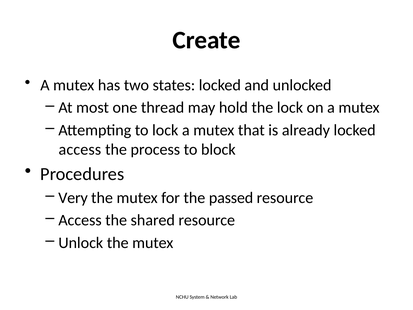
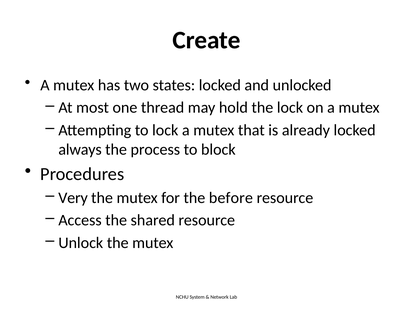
access at (80, 149): access -> always
passed: passed -> before
